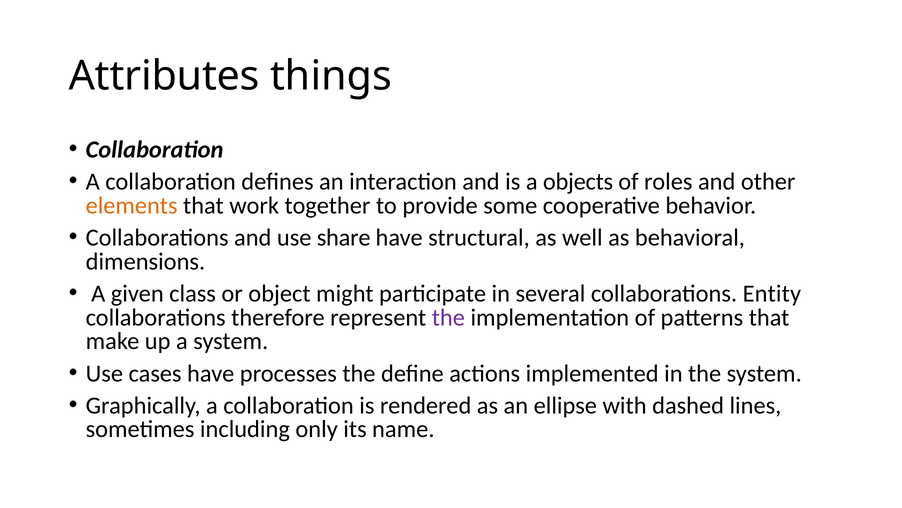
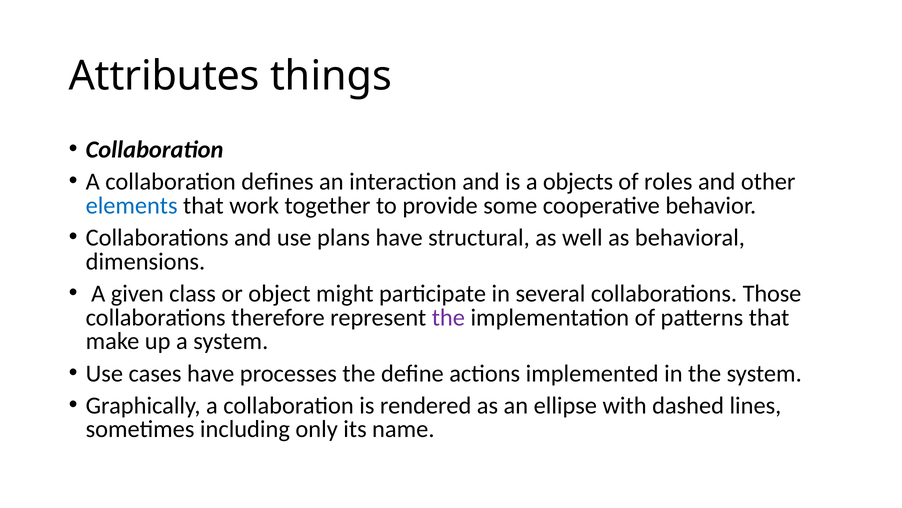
elements colour: orange -> blue
share: share -> plans
Entity: Entity -> Those
